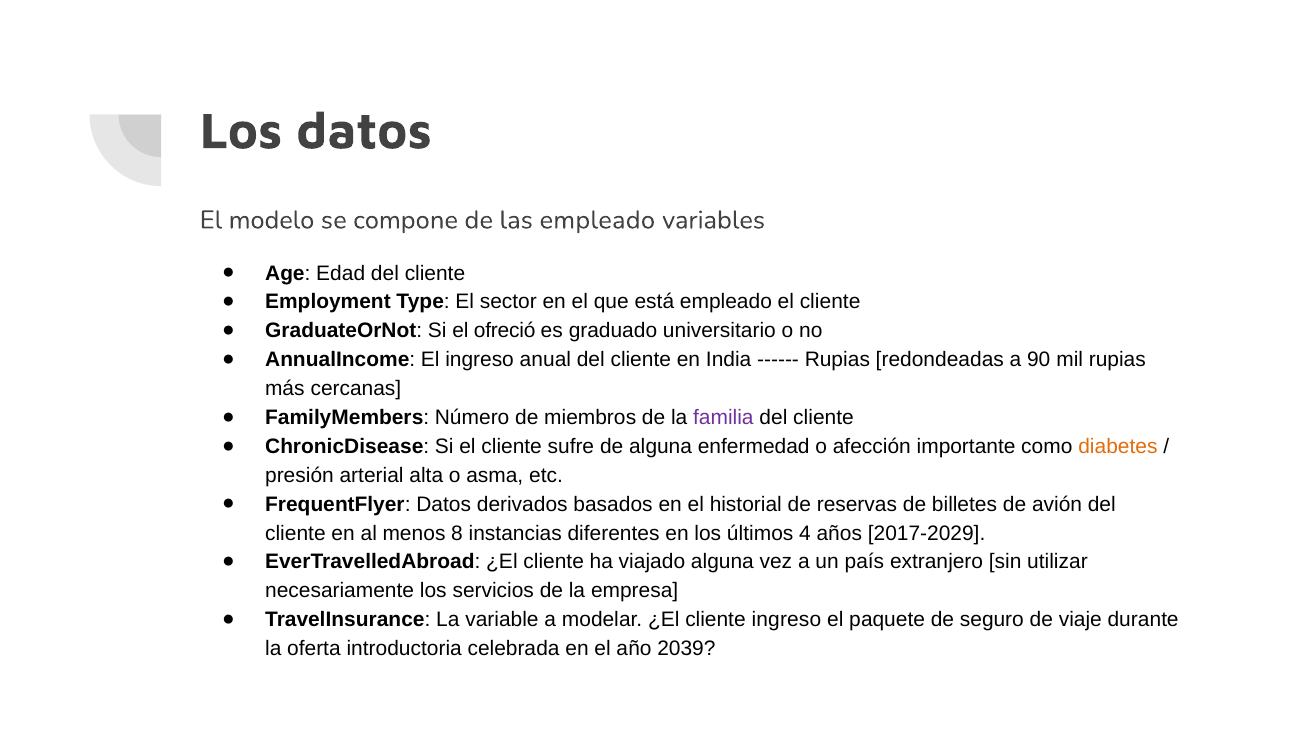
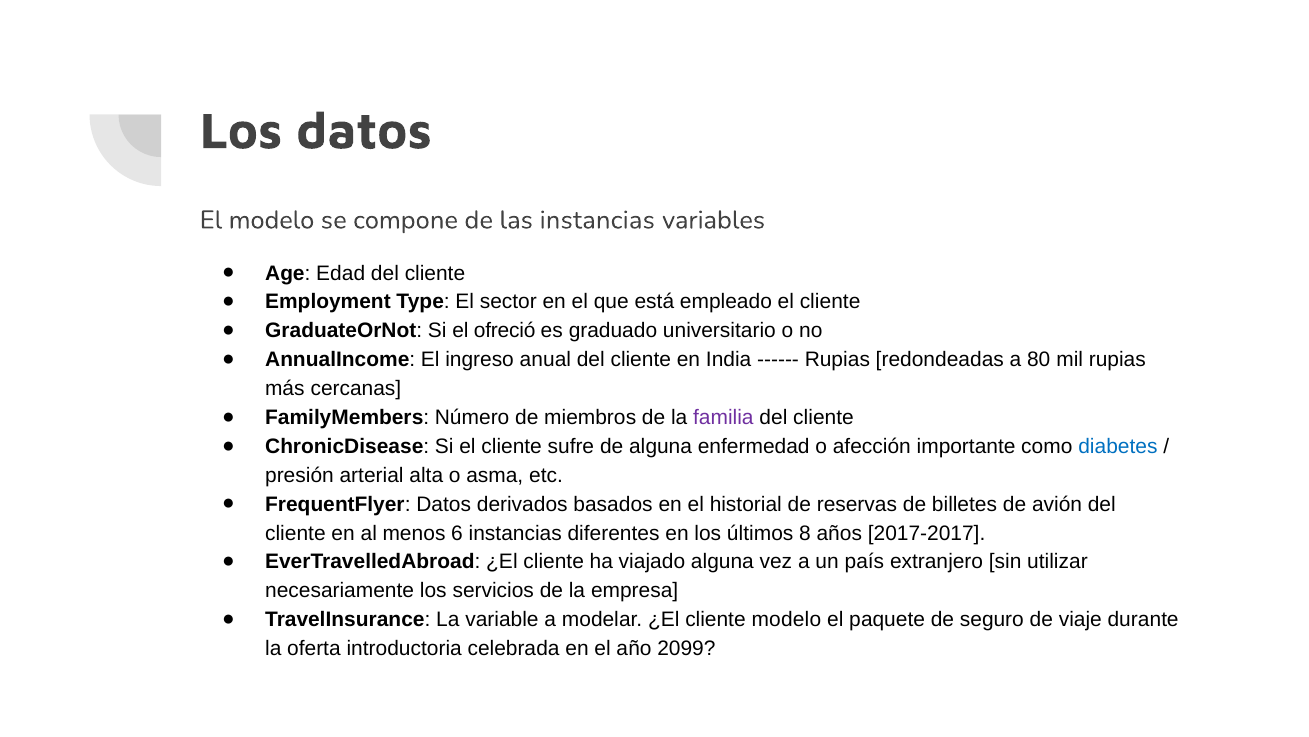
las empleado: empleado -> instancias
90: 90 -> 80
diabetes colour: orange -> blue
8: 8 -> 6
4: 4 -> 8
2017-2029: 2017-2029 -> 2017-2017
cliente ingreso: ingreso -> modelo
2039: 2039 -> 2099
